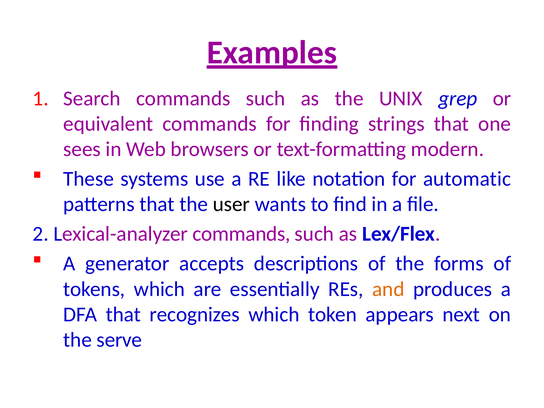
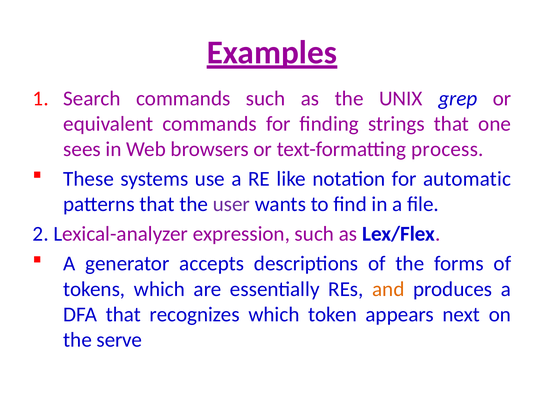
modern: modern -> process
user colour: black -> purple
Lexical-analyzer commands: commands -> expression
